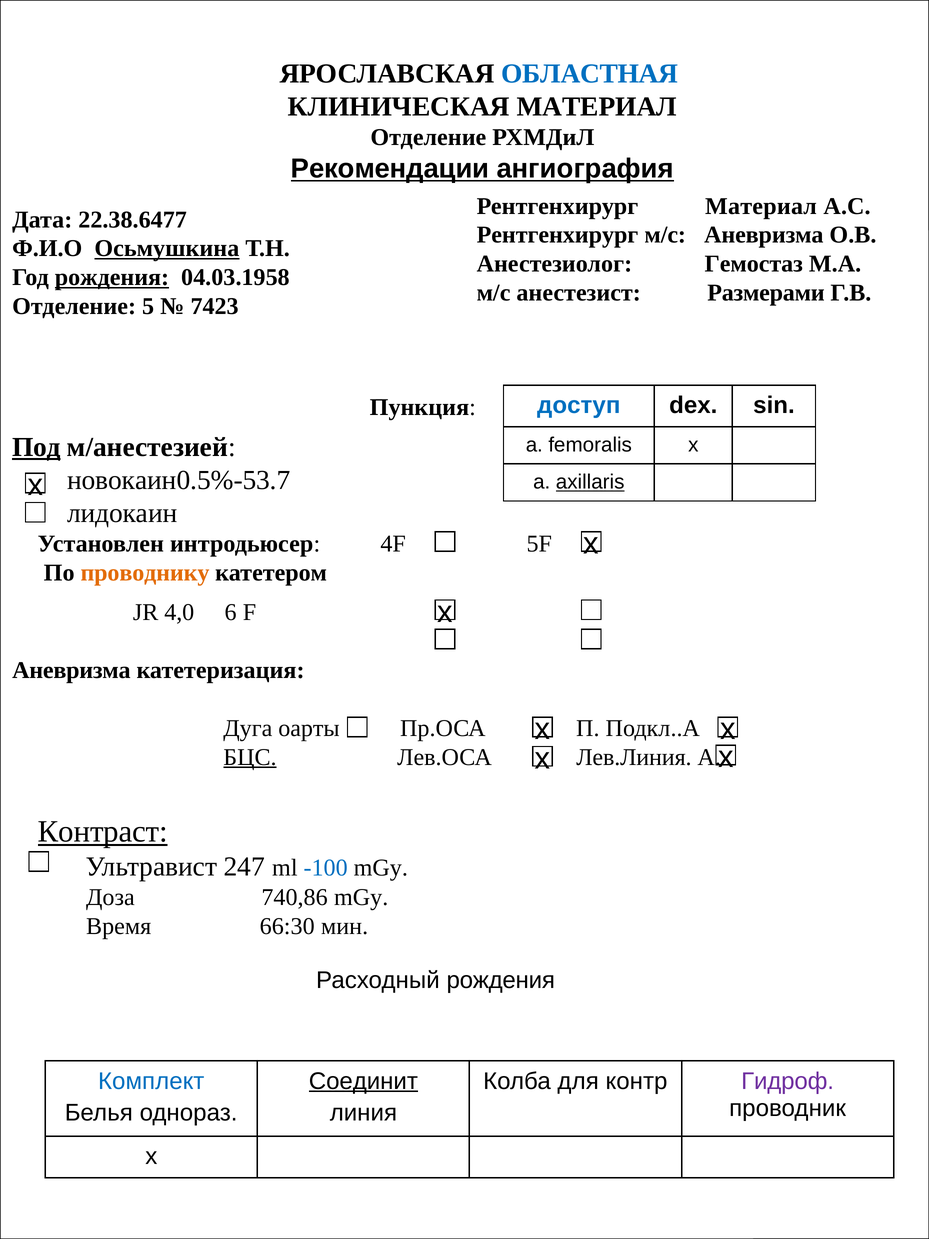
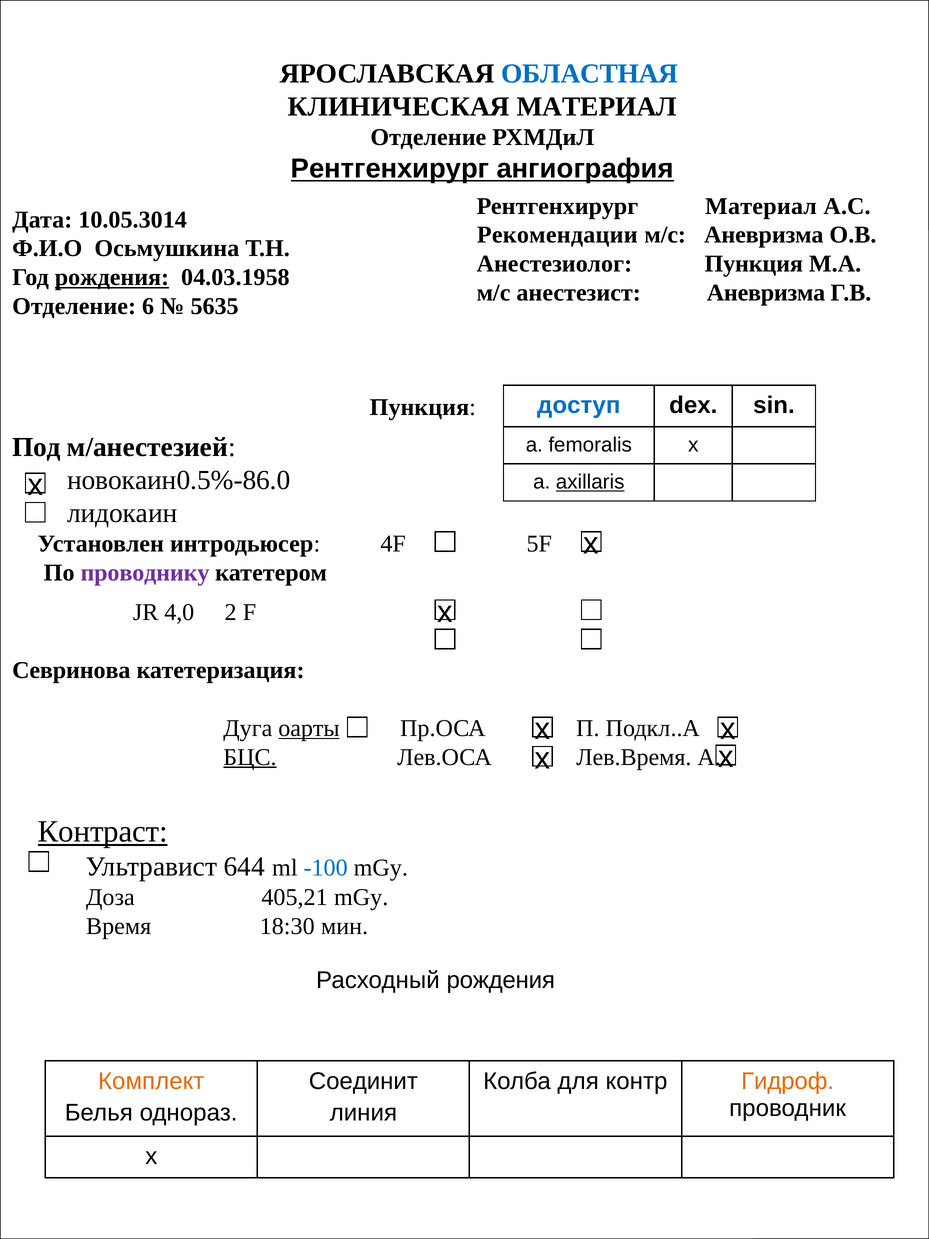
Рекомендации at (390, 168): Рекомендации -> Рентгенхирург
22.38.6477: 22.38.6477 -> 10.05.3014
Рентгенхирург at (557, 235): Рентгенхирург -> Рекомендации
Осьмушкина underline: present -> none
Анестезиолог Гемостаз: Гемостаз -> Пункция
анестезист Размерами: Размерами -> Аневризма
5: 5 -> 6
7423: 7423 -> 5635
Под underline: present -> none
новокаин0.5%-53.7: новокаин0.5%-53.7 -> новокаин0.5%-86.0
проводнику colour: orange -> purple
6: 6 -> 2
Аневризма at (71, 670): Аневризма -> Севринова
оарты underline: none -> present
Лев.Линия: Лев.Линия -> Лев.Время
247: 247 -> 644
740,86: 740,86 -> 405,21
66:30: 66:30 -> 18:30
Комплект colour: blue -> orange
Соединит underline: present -> none
Гидроф colour: purple -> orange
